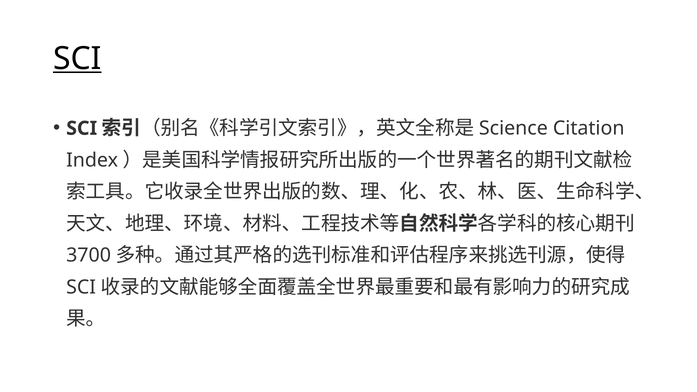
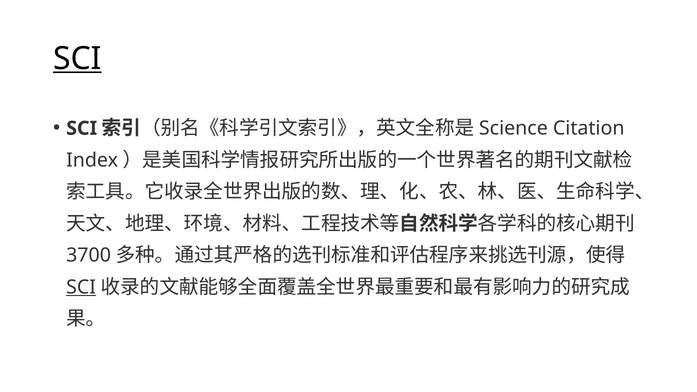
SCI at (81, 287) underline: none -> present
